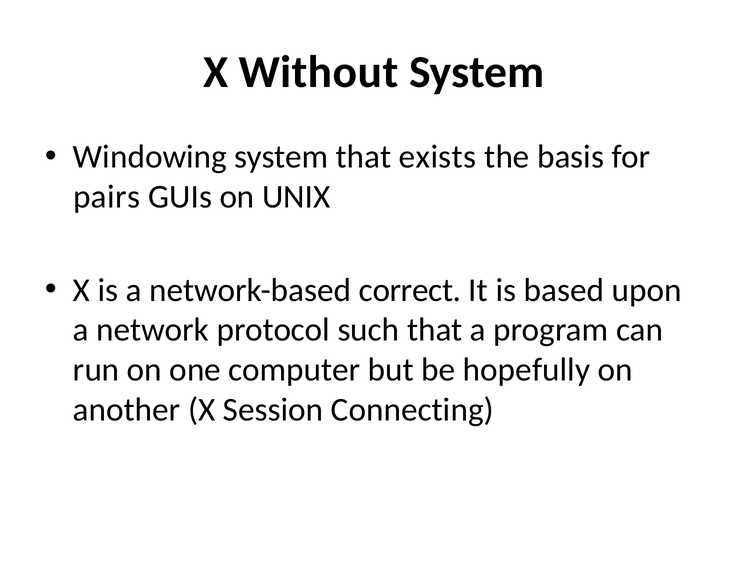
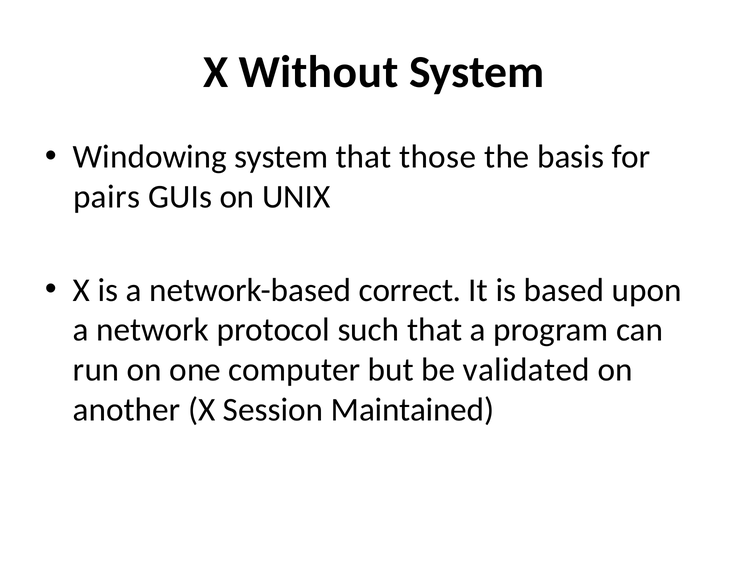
exists: exists -> those
hopefully: hopefully -> validated
Connecting: Connecting -> Maintained
